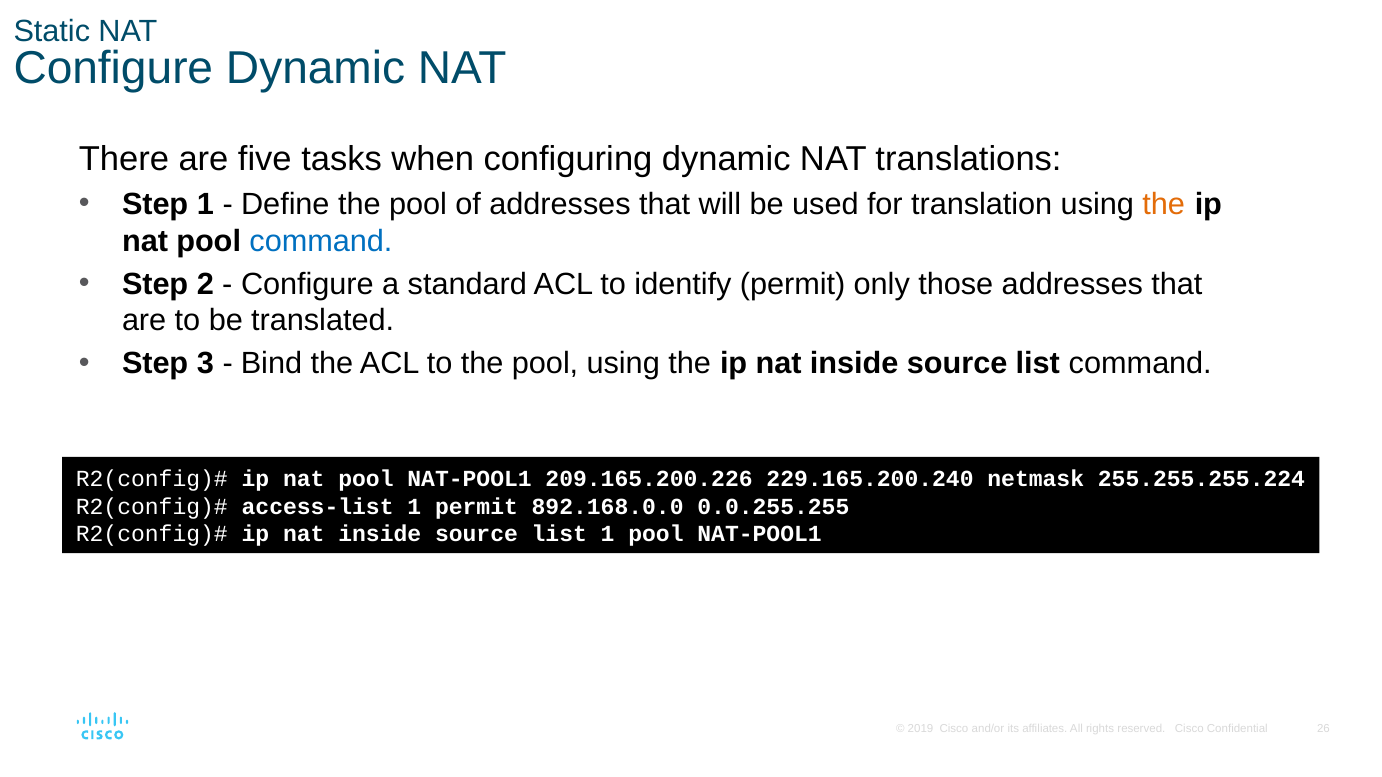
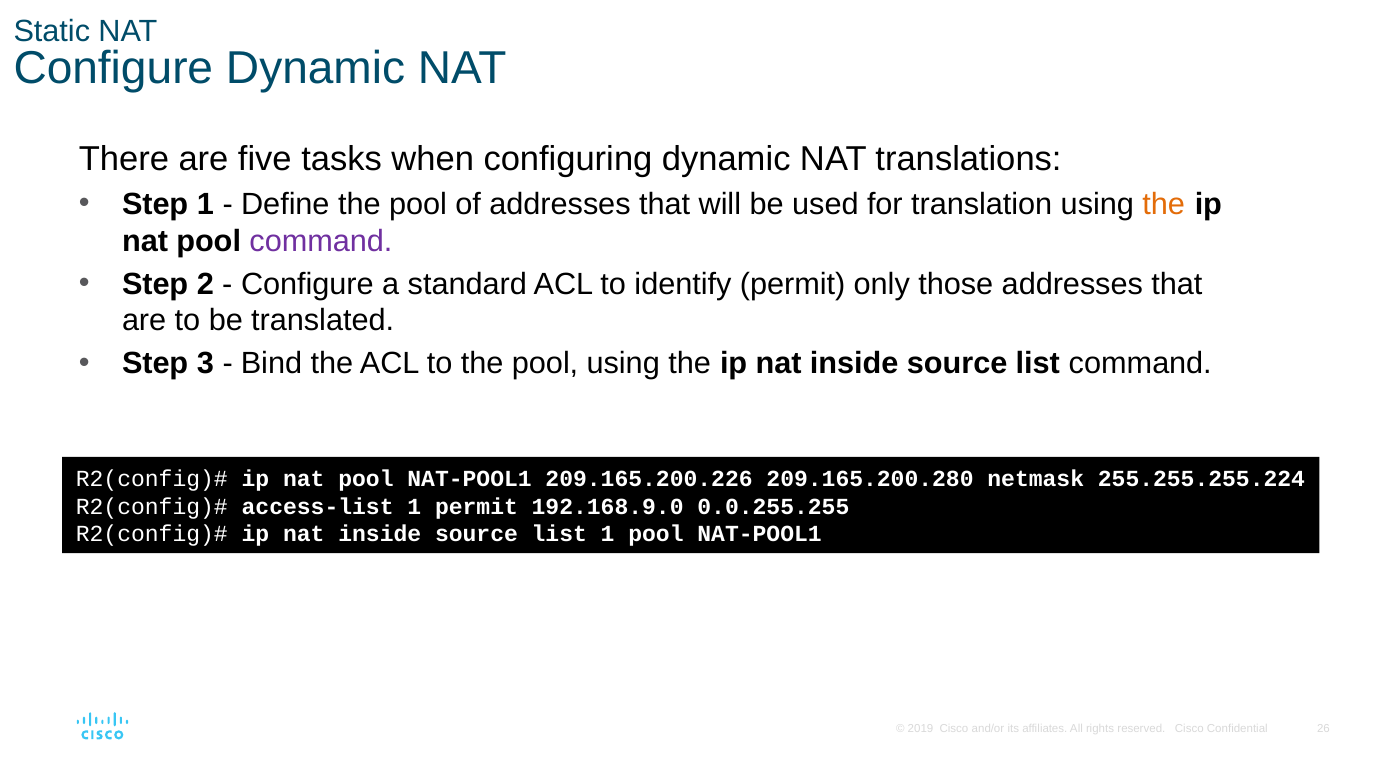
command at (321, 241) colour: blue -> purple
229.165.200.240: 229.165.200.240 -> 209.165.200.280
892.168.0.0: 892.168.0.0 -> 192.168.9.0
